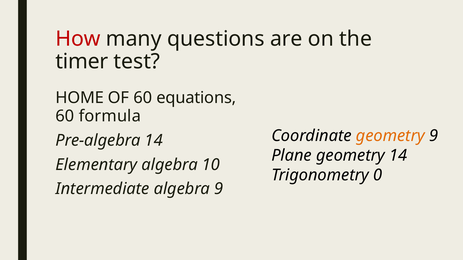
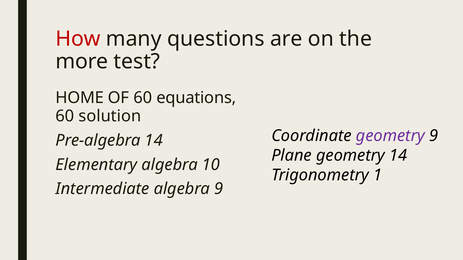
timer: timer -> more
formula: formula -> solution
geometry at (390, 136) colour: orange -> purple
0: 0 -> 1
